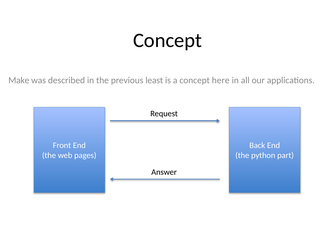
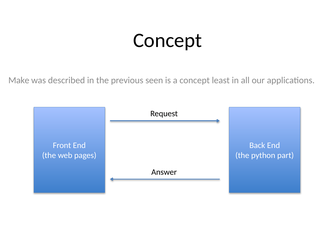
least: least -> seen
here: here -> least
